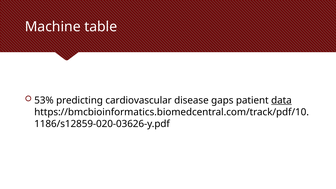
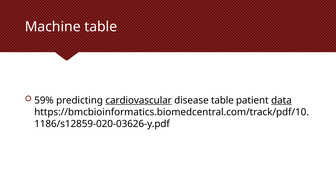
53%: 53% -> 59%
cardiovascular underline: none -> present
disease gaps: gaps -> table
